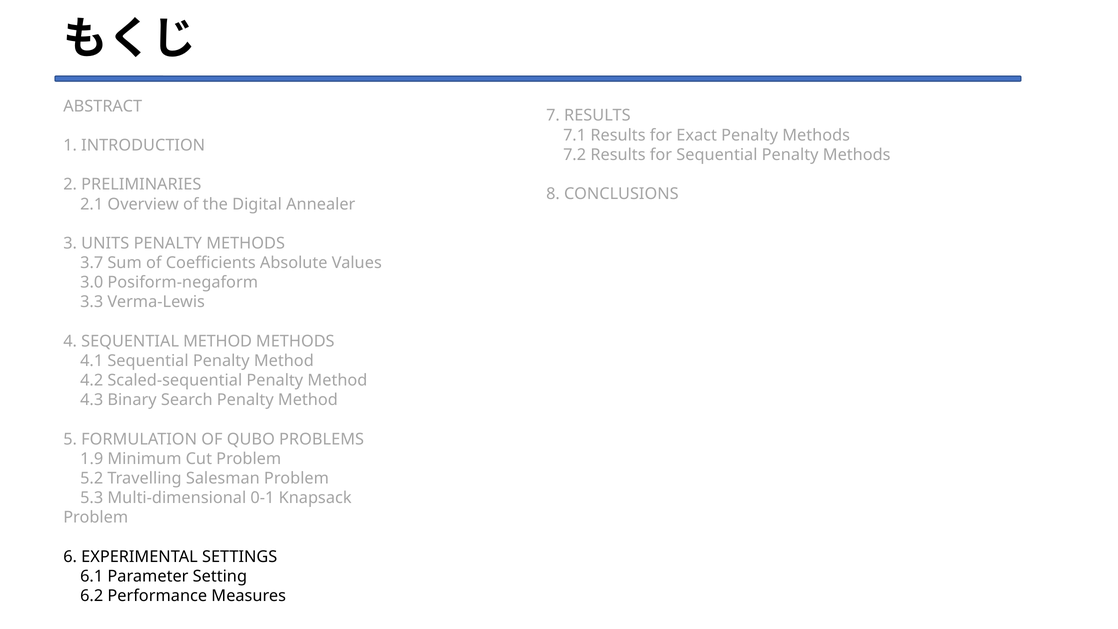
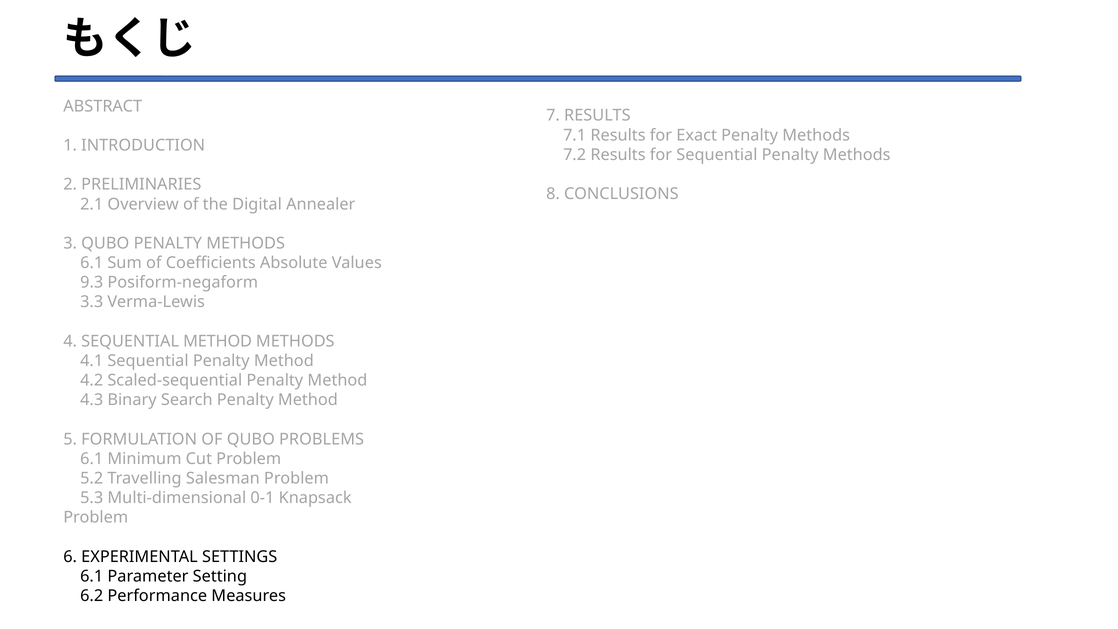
3 UNITS: UNITS -> QUBO
3.7 at (92, 263): 3.7 -> 6.1
3.0: 3.0 -> 9.3
1.9 at (92, 459): 1.9 -> 6.1
